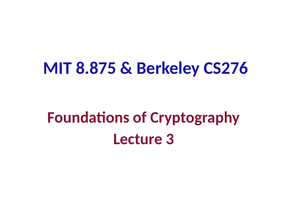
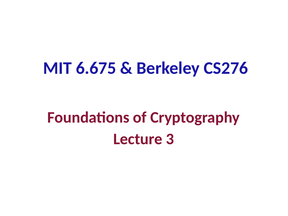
8.875: 8.875 -> 6.675
